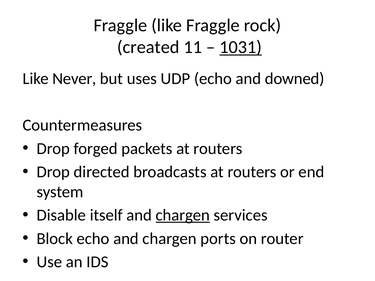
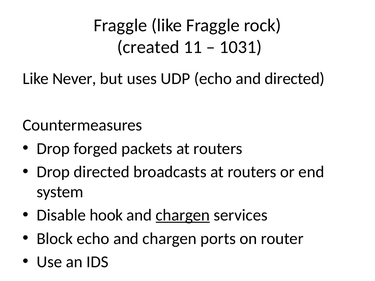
1031 underline: present -> none
and downed: downed -> directed
itself: itself -> hook
